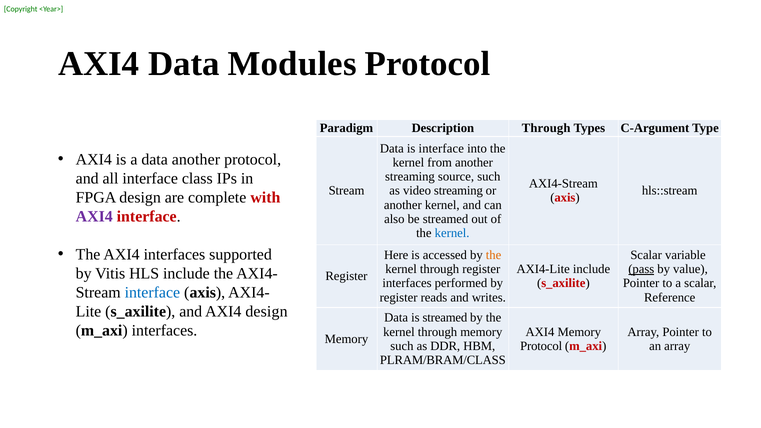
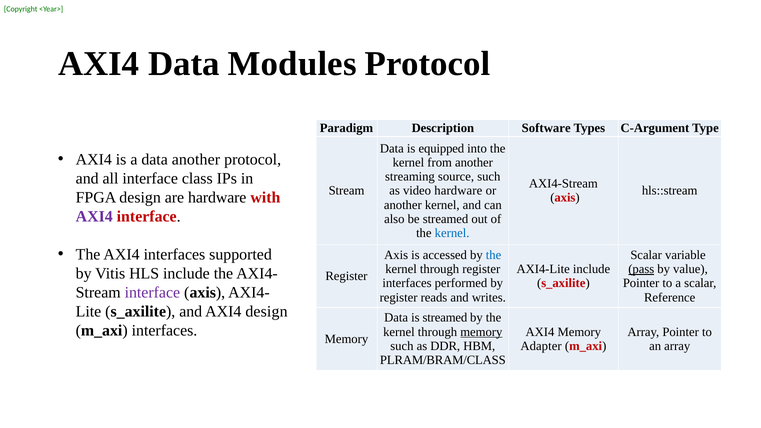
Description Through: Through -> Software
is interface: interface -> equipped
video streaming: streaming -> hardware
are complete: complete -> hardware
Here at (396, 255): Here -> Axis
the at (494, 255) colour: orange -> blue
interface at (152, 293) colour: blue -> purple
memory at (481, 332) underline: none -> present
Protocol at (541, 346): Protocol -> Adapter
